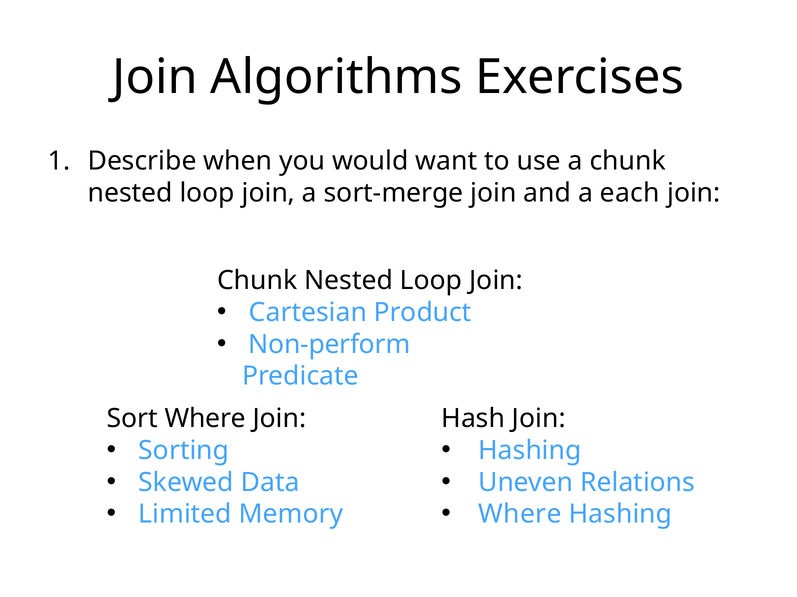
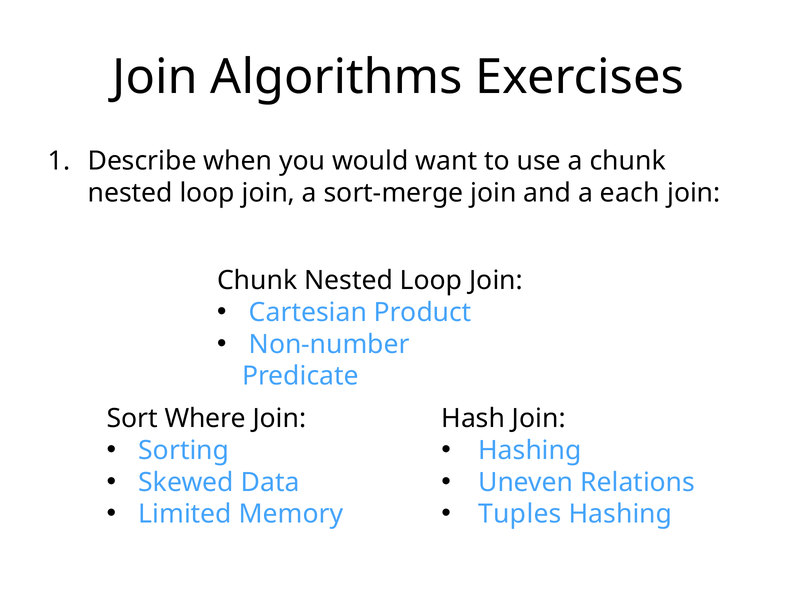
Non-perform: Non-perform -> Non-number
Where at (520, 515): Where -> Tuples
